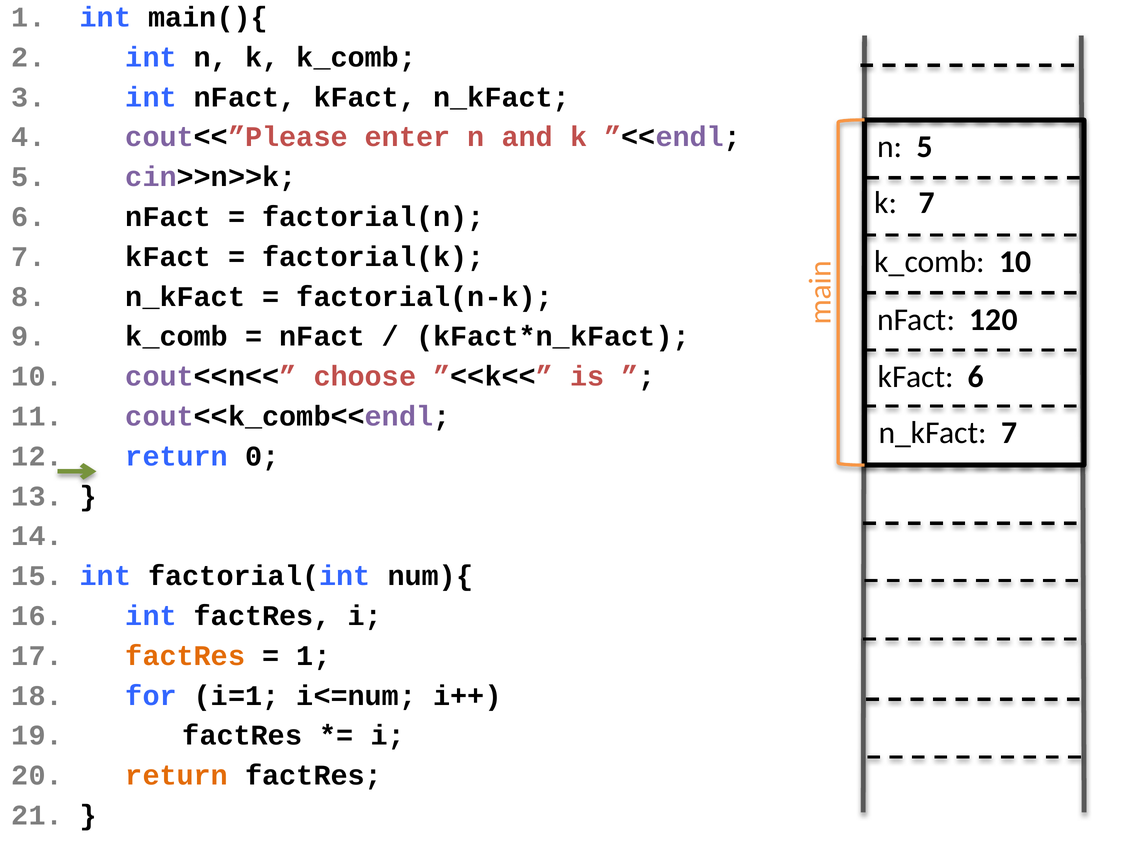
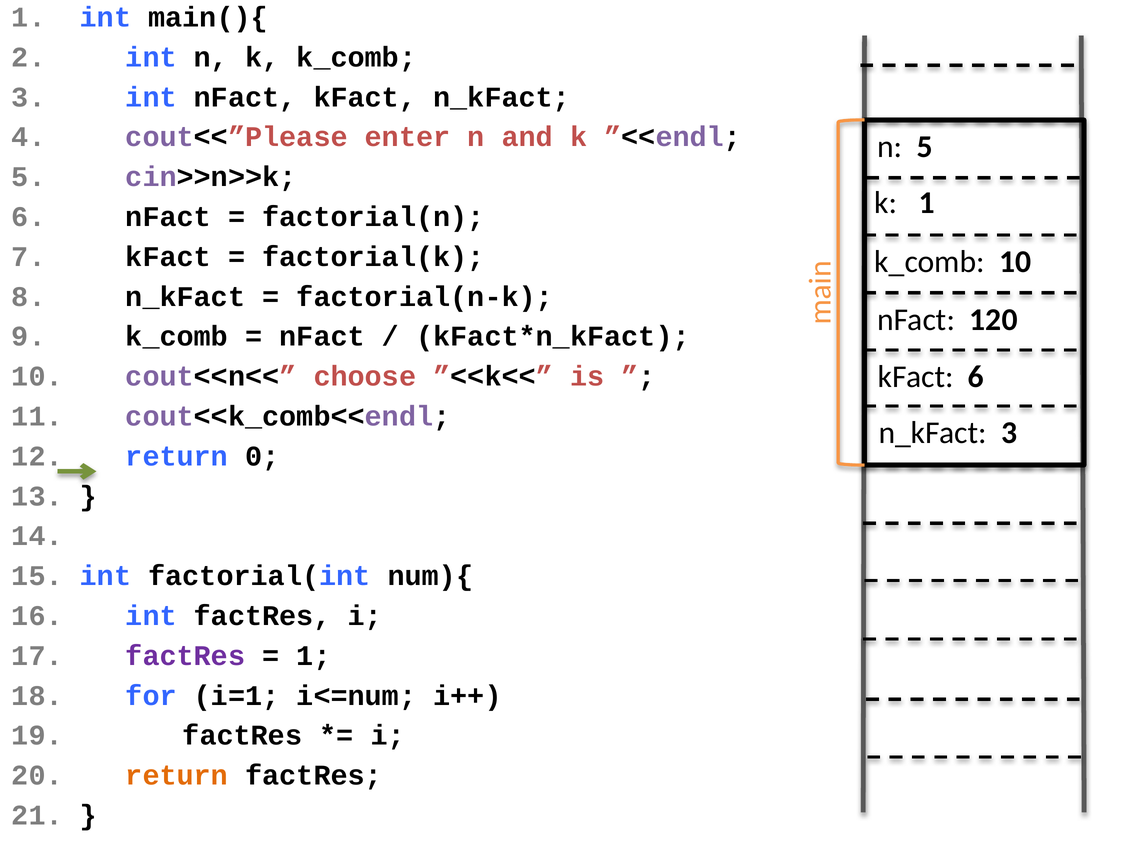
k 7: 7 -> 1
n_kFact 7: 7 -> 3
factRes at (185, 656) colour: orange -> purple
